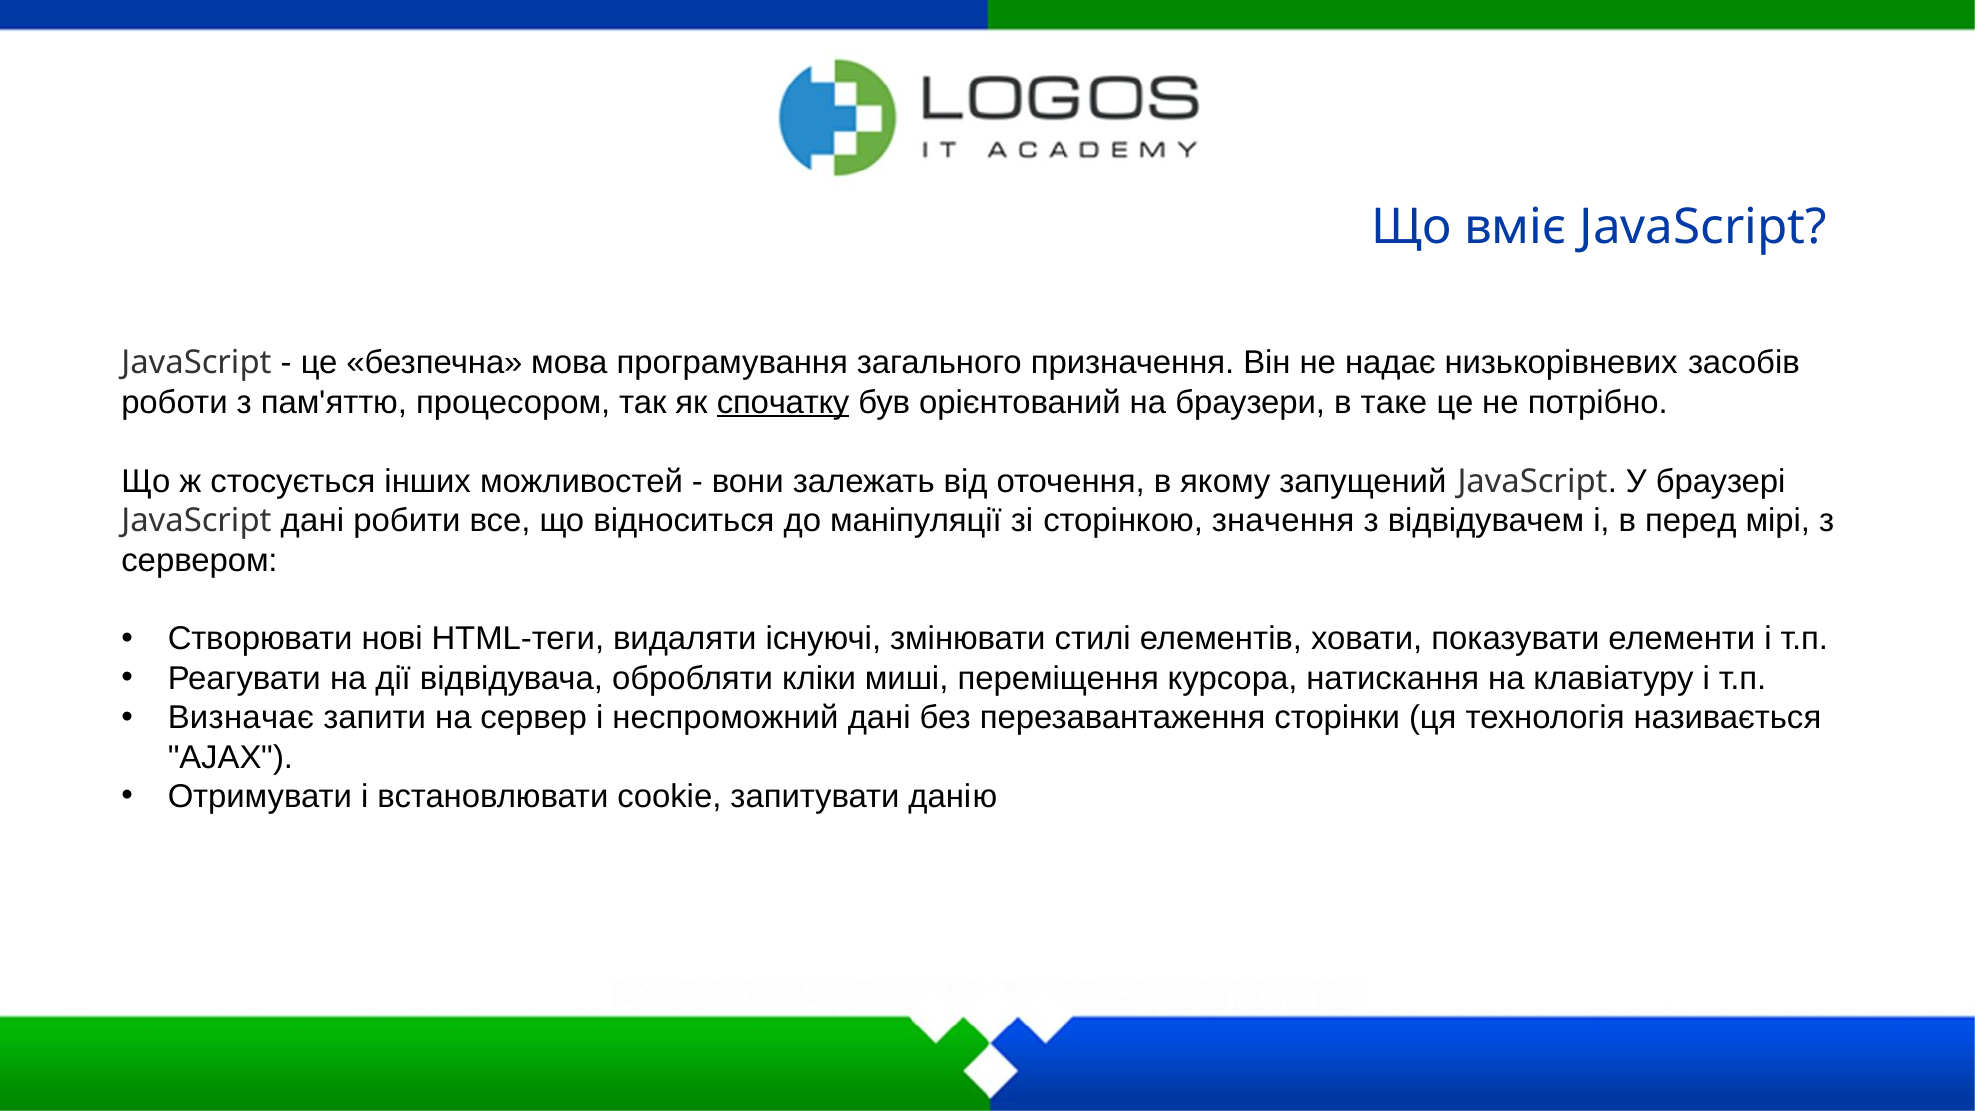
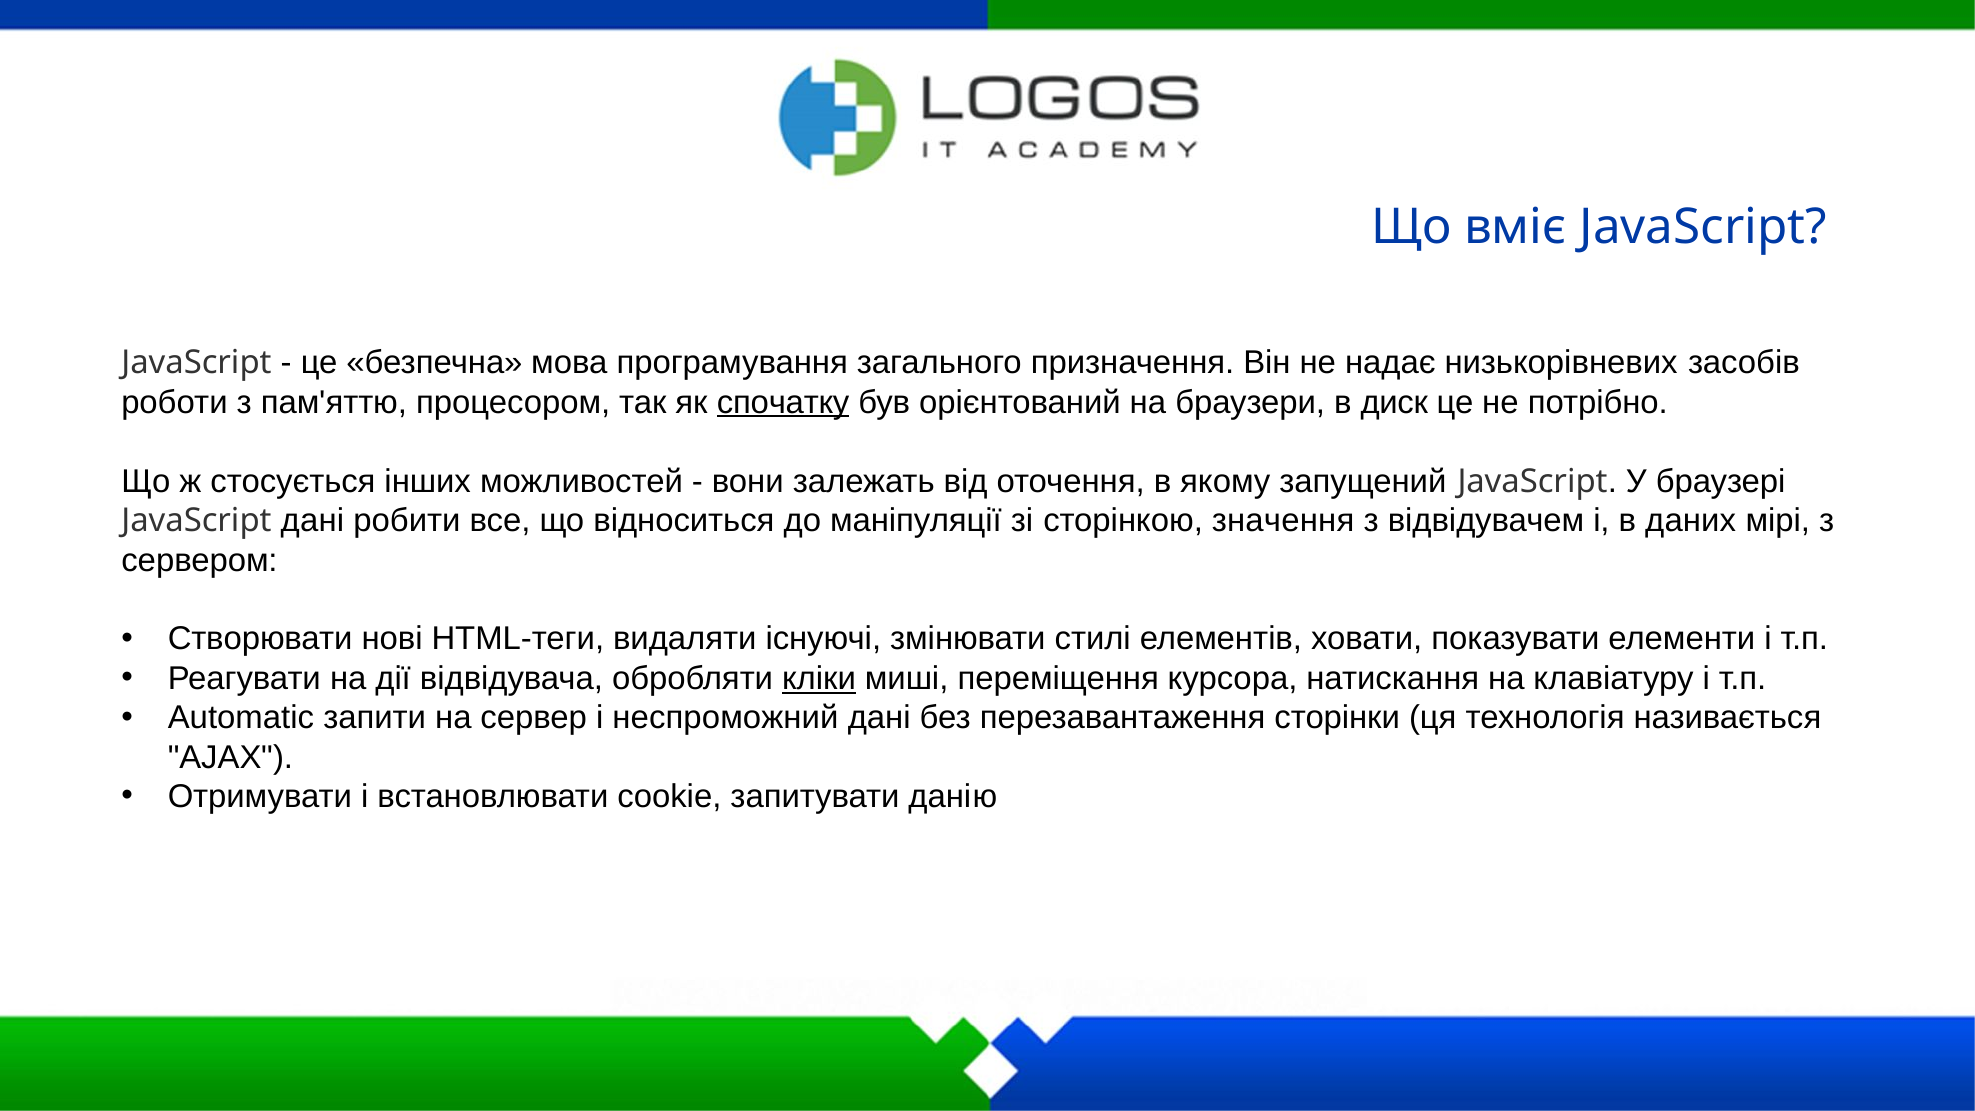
таке: таке -> диск
перед: перед -> даних
кліки underline: none -> present
Визначає: Визначає -> Automatic
